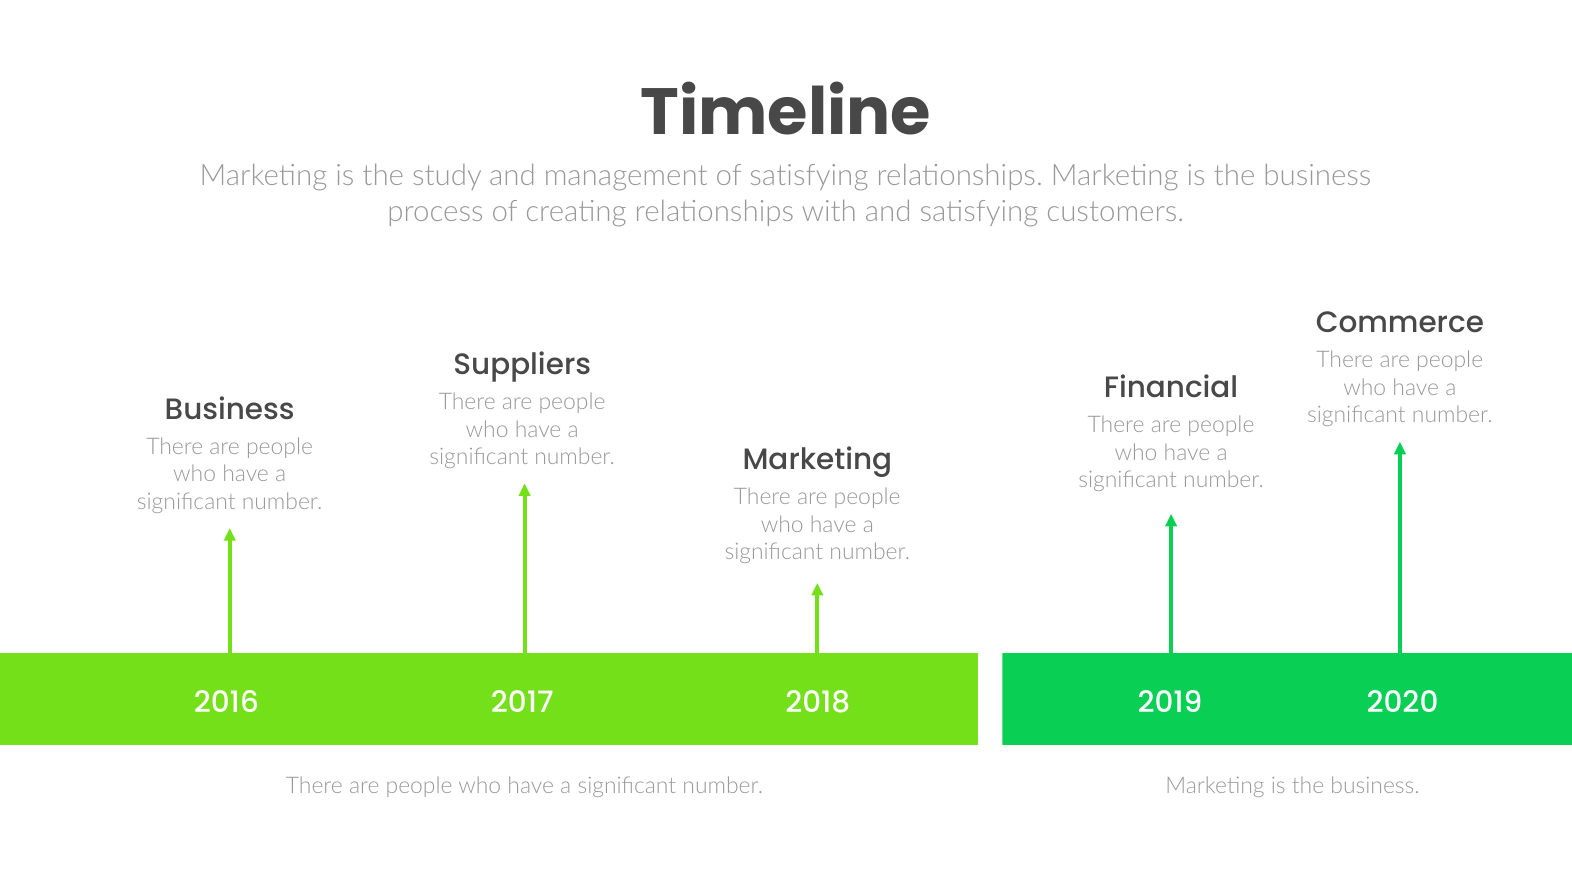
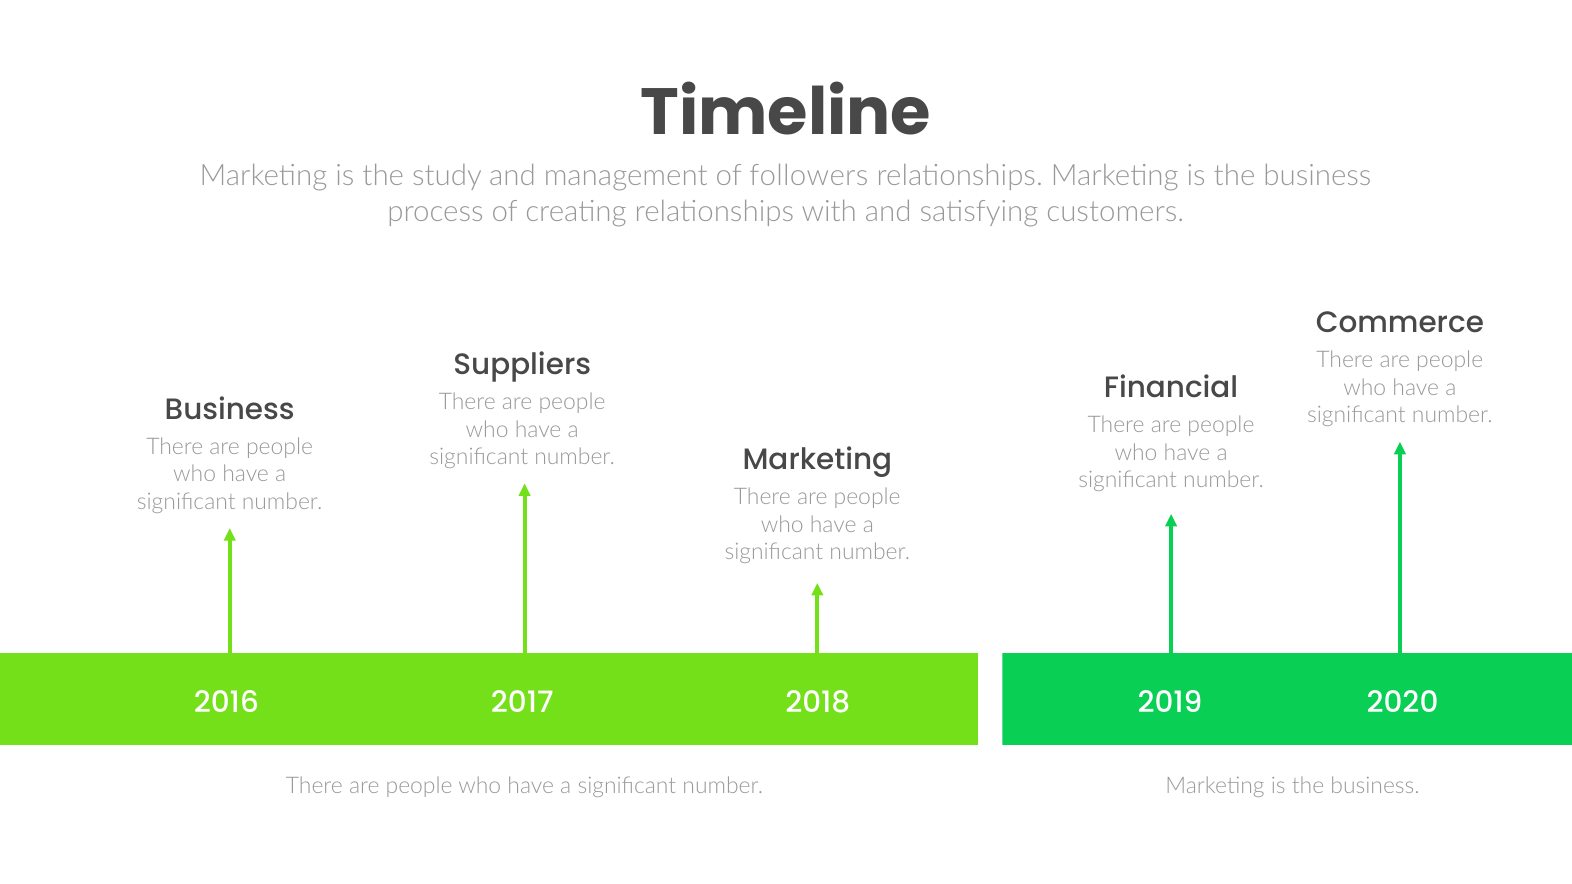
of satisfying: satisfying -> followers
